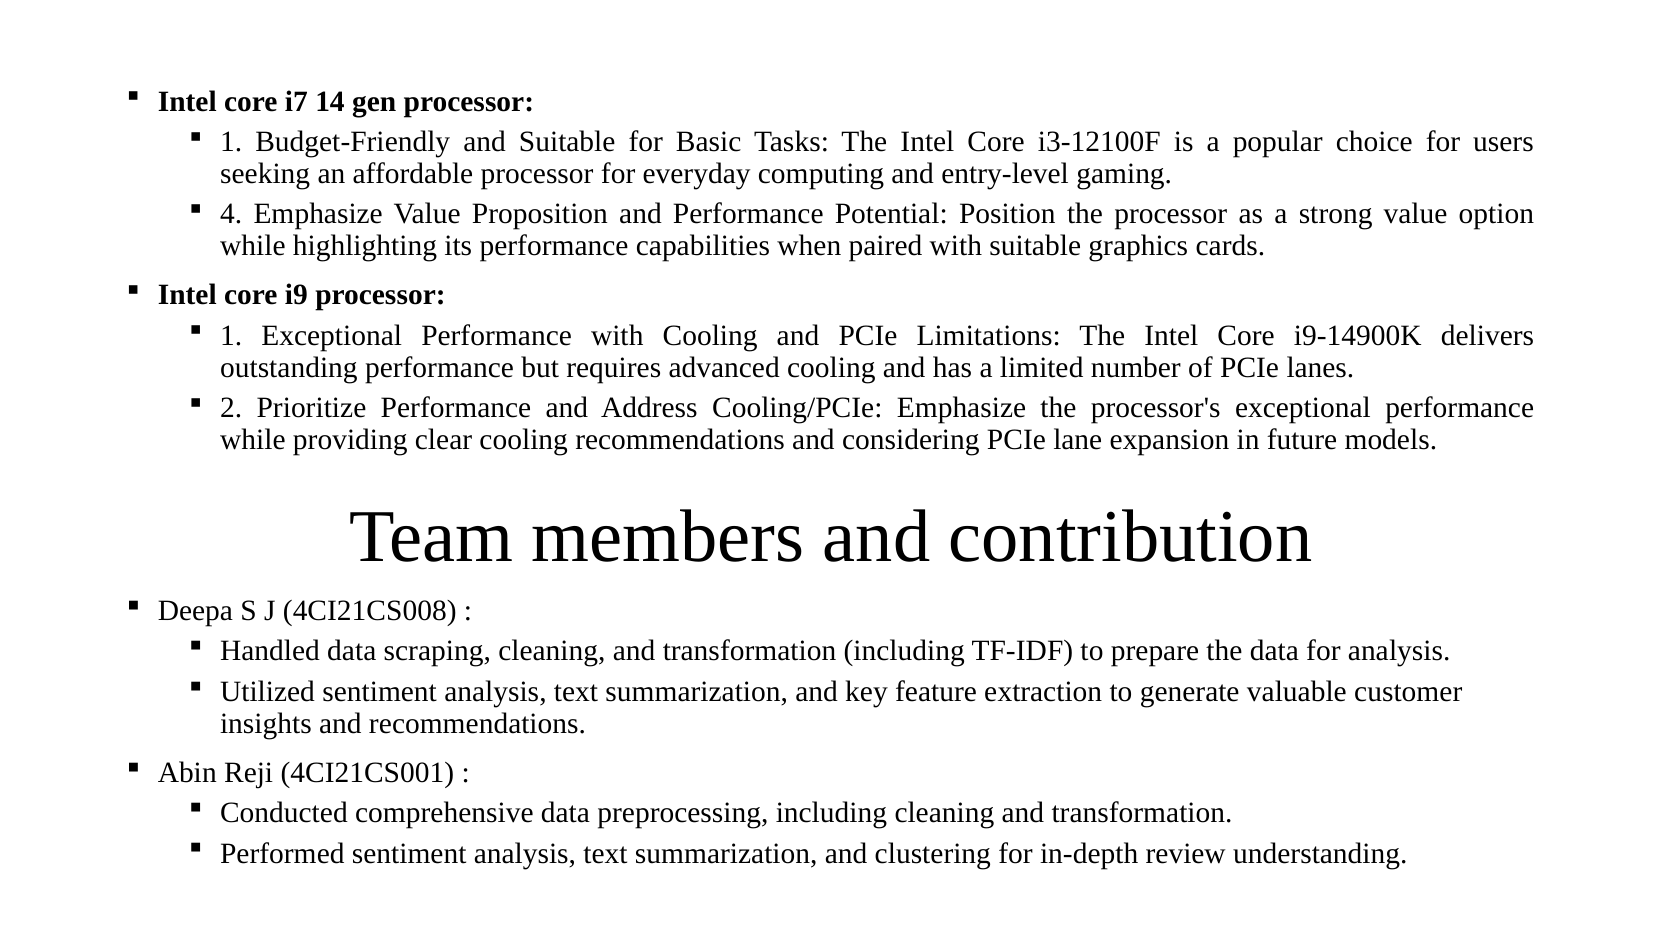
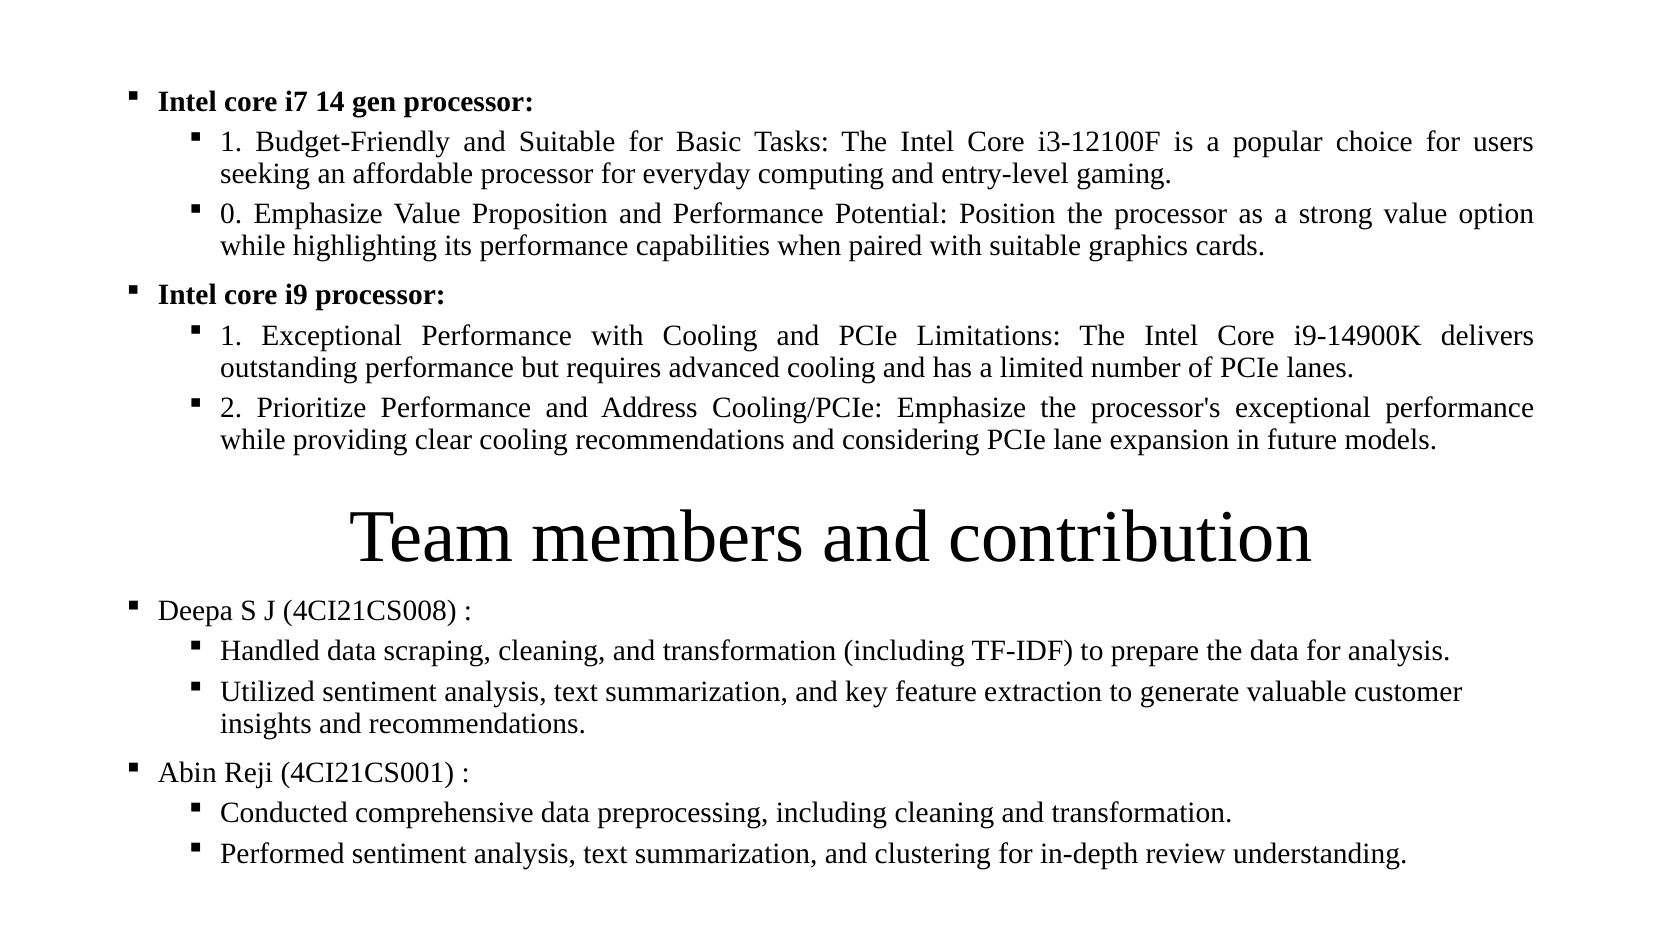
4: 4 -> 0
